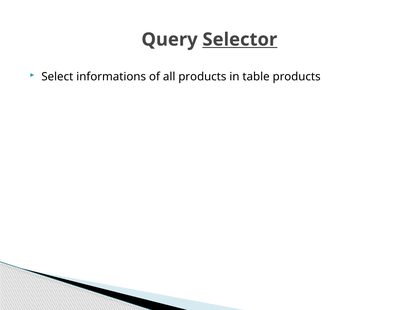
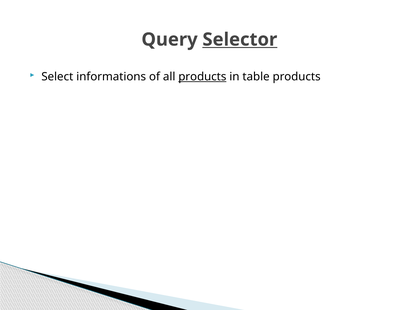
products at (202, 77) underline: none -> present
